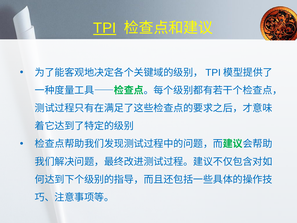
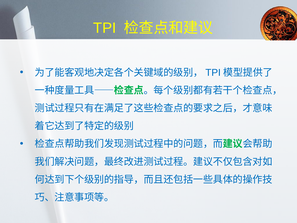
TPI underline: present -> none
